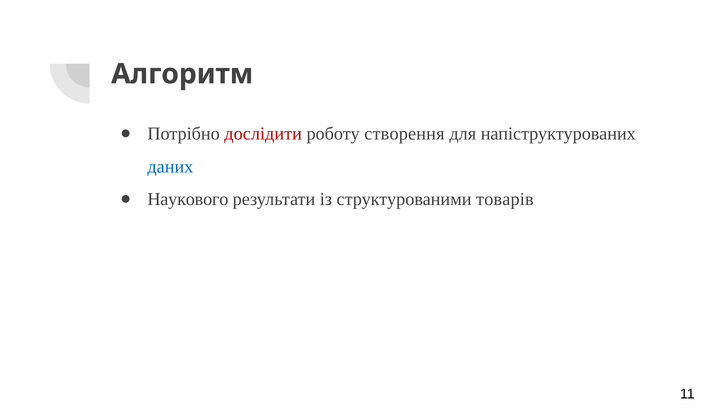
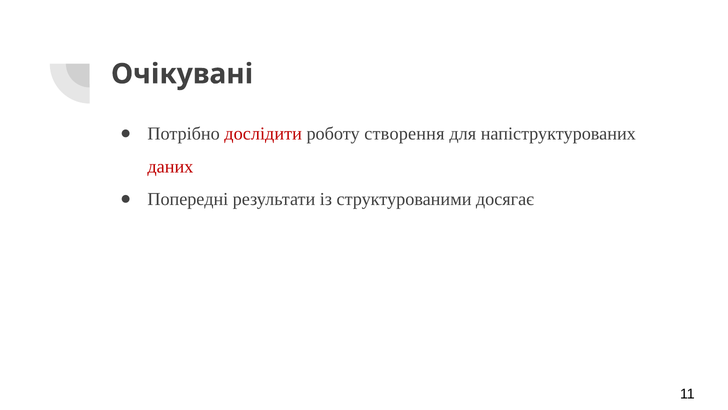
Алгоритм: Алгоритм -> Очікувані
даних colour: blue -> red
Наукового: Наукового -> Попередні
товарів: товарів -> досягає
